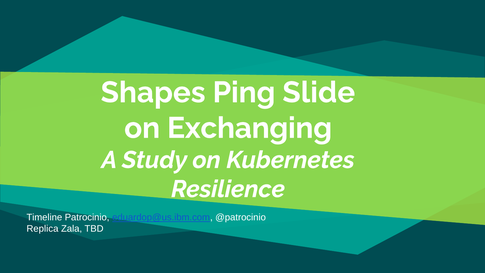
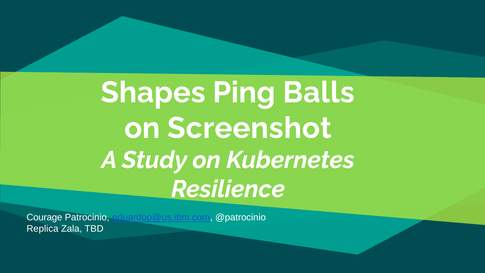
Slide: Slide -> Balls
Exchanging: Exchanging -> Screenshot
Timeline: Timeline -> Courage
